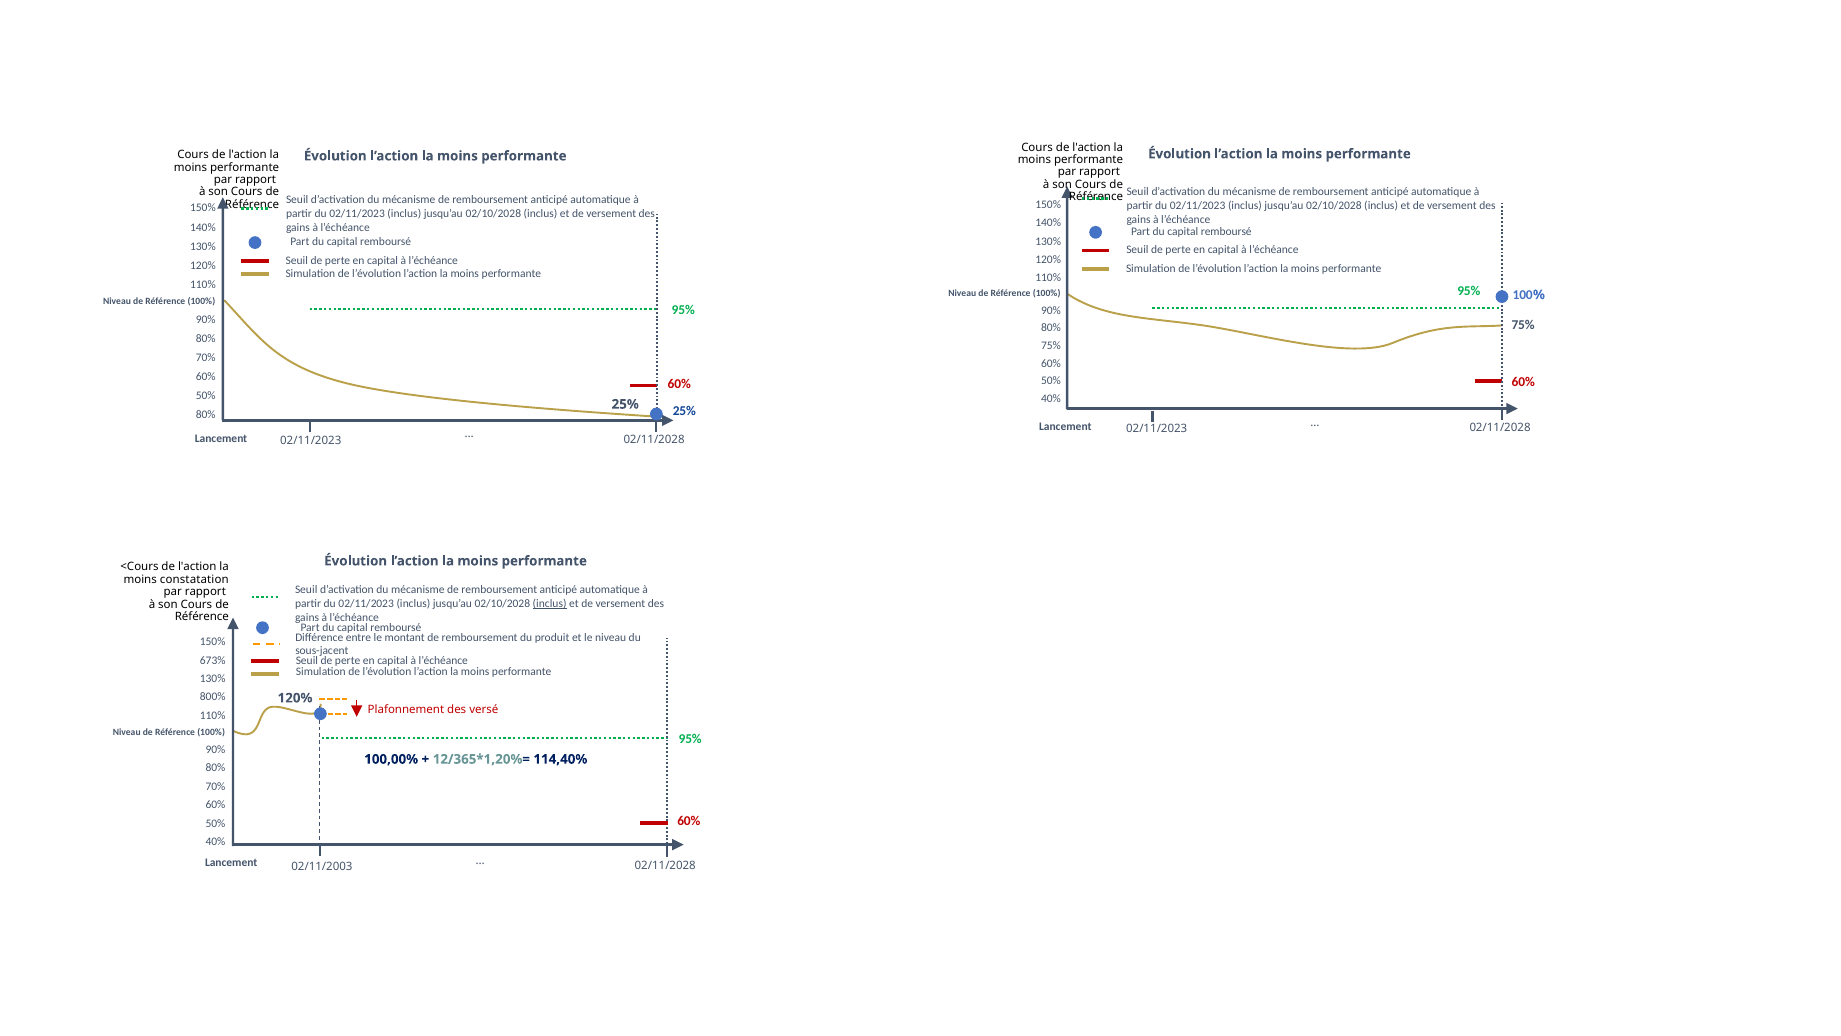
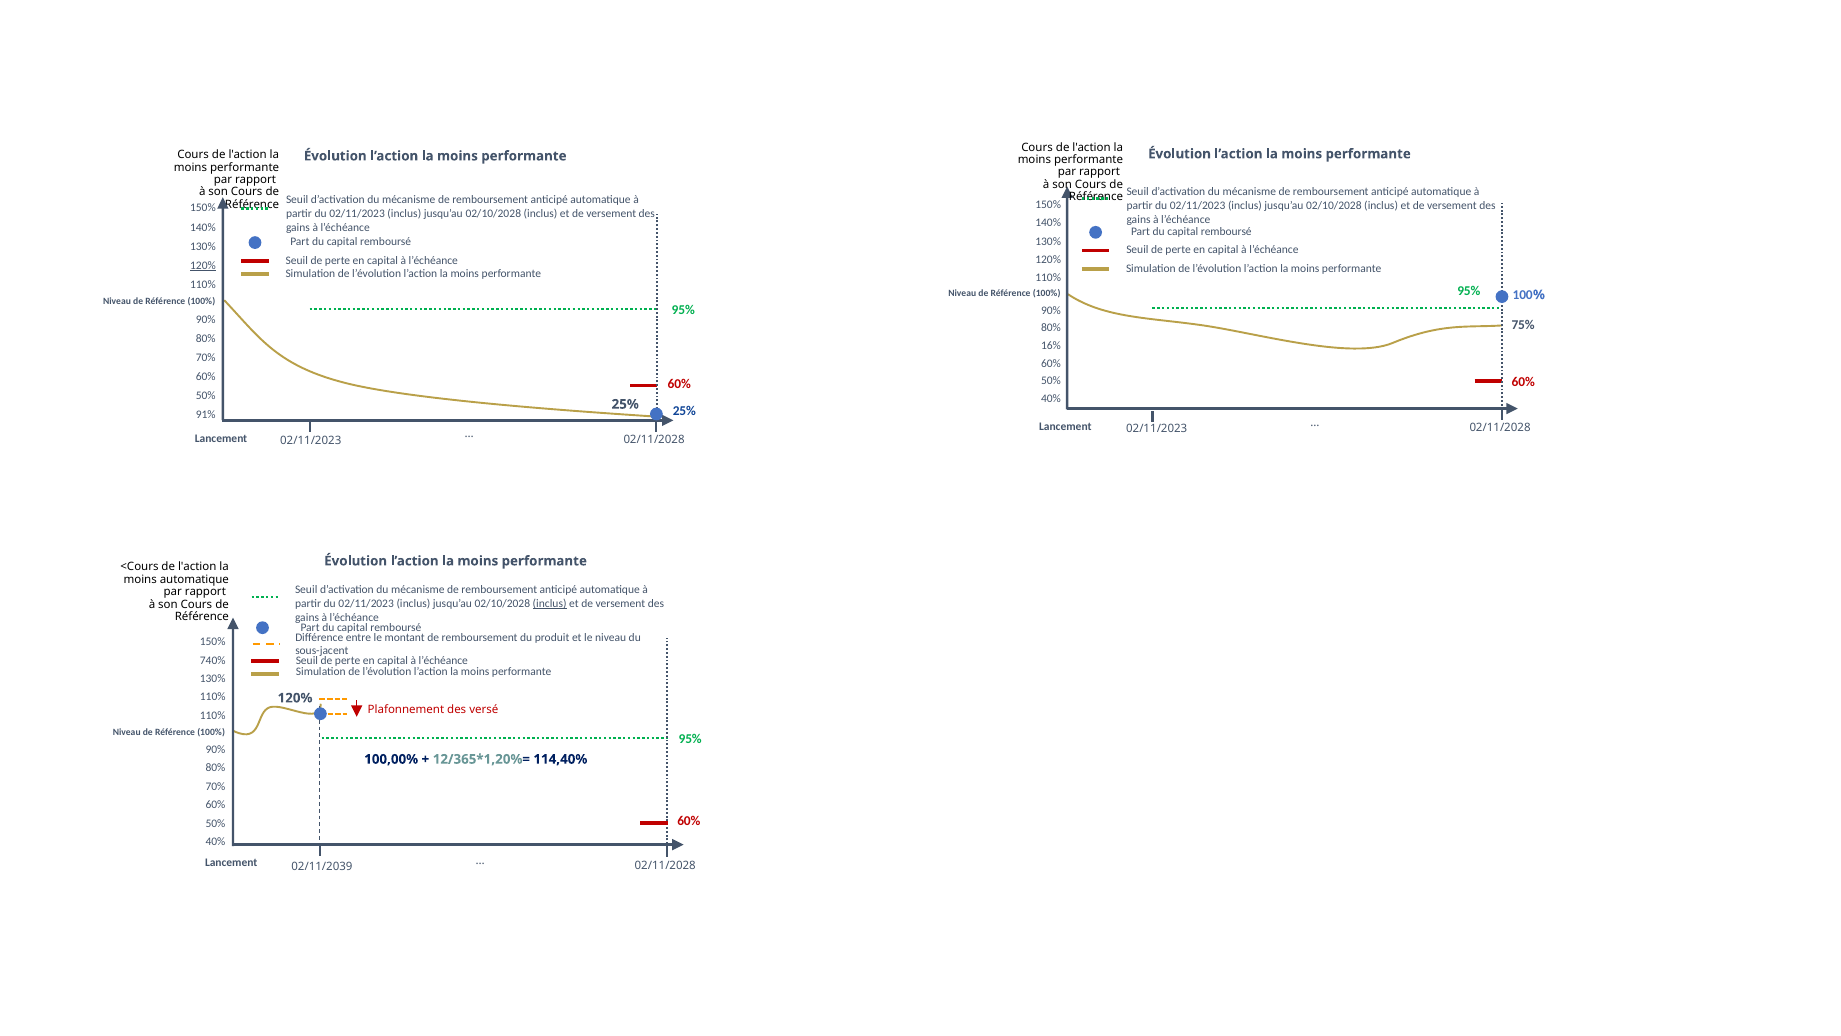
120% at (203, 265) underline: none -> present
75% at (1051, 345): 75% -> 16%
80% at (206, 415): 80% -> 91%
moins constatation: constatation -> automatique
673%: 673% -> 740%
800% at (213, 697): 800% -> 110%
02/11/2003: 02/11/2003 -> 02/11/2039
